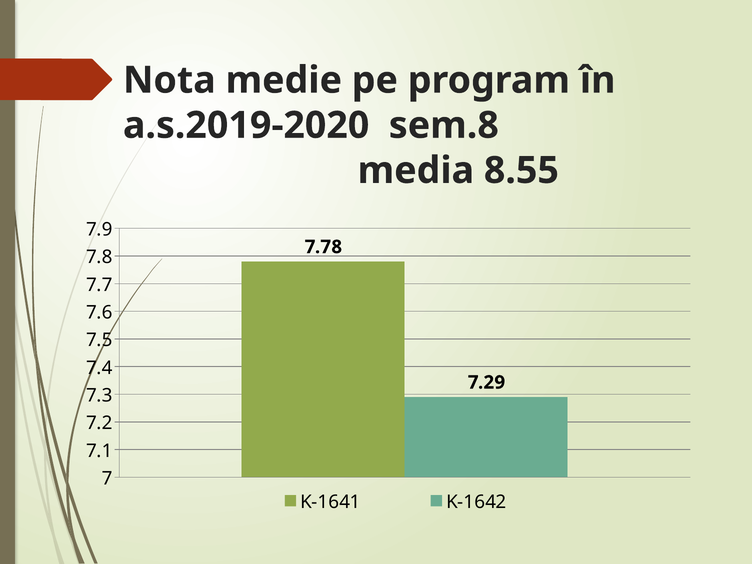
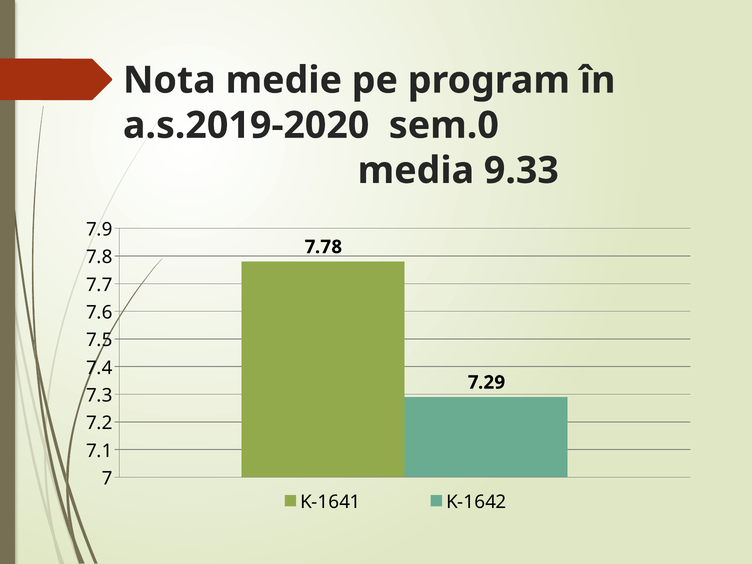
sem.8: sem.8 -> sem.0
8.55: 8.55 -> 9.33
